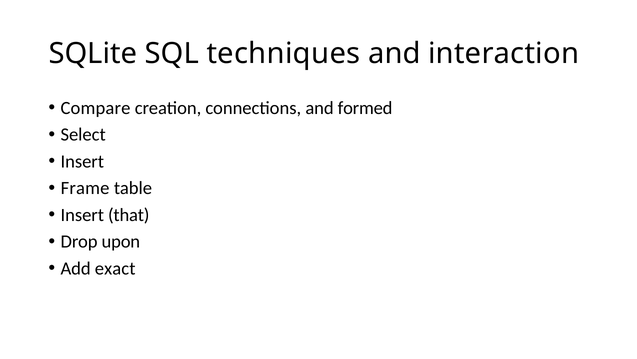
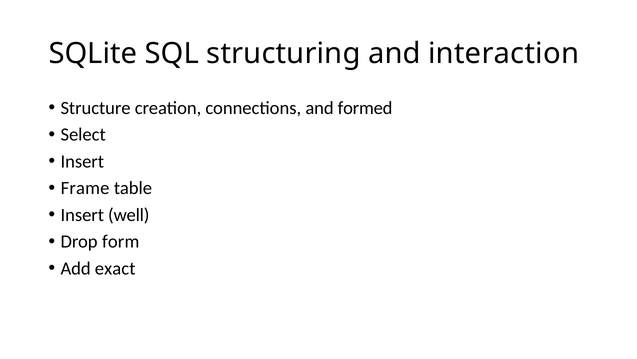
techniques: techniques -> structuring
Compare: Compare -> Structure
that: that -> well
upon: upon -> form
